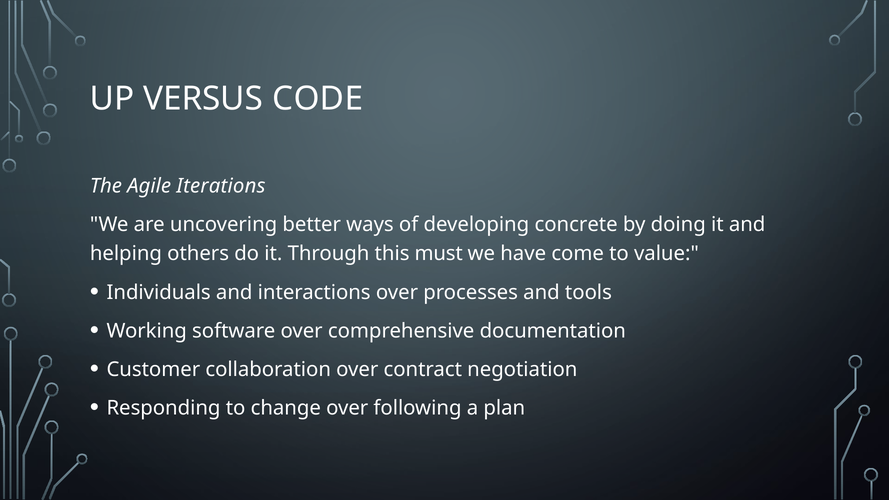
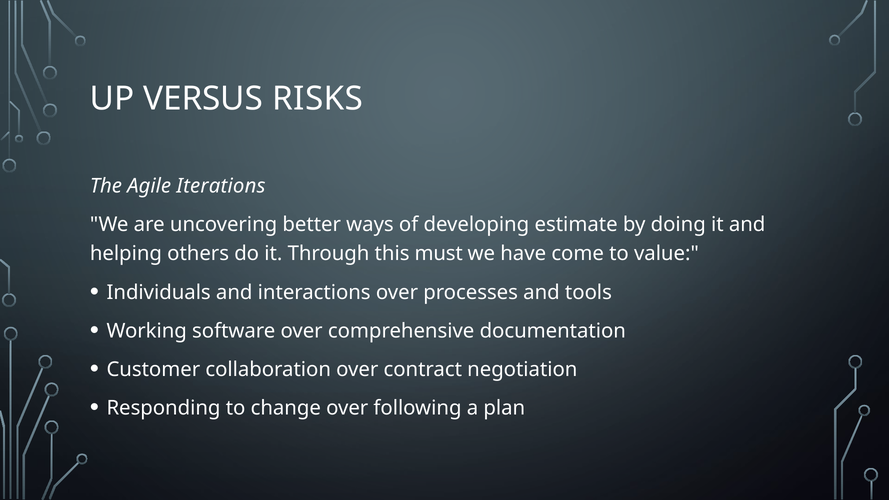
CODE: CODE -> RISKS
concrete: concrete -> estimate
